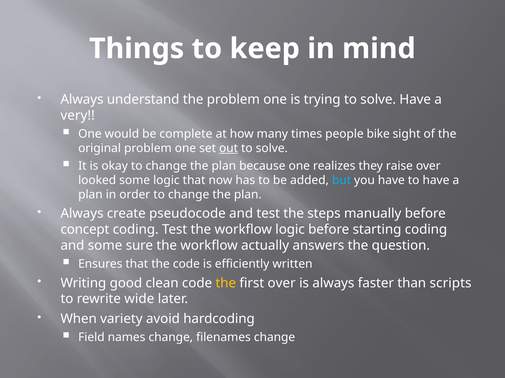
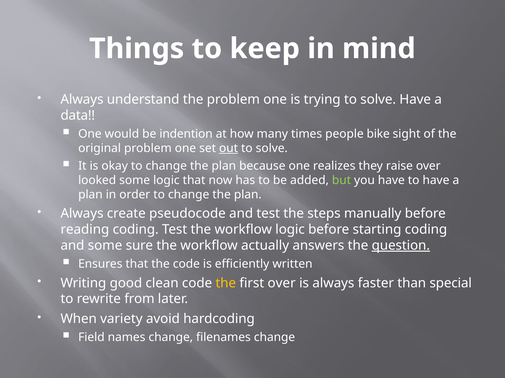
very: very -> data
complete: complete -> indention
but colour: light blue -> light green
concept: concept -> reading
question underline: none -> present
scripts: scripts -> special
wide: wide -> from
